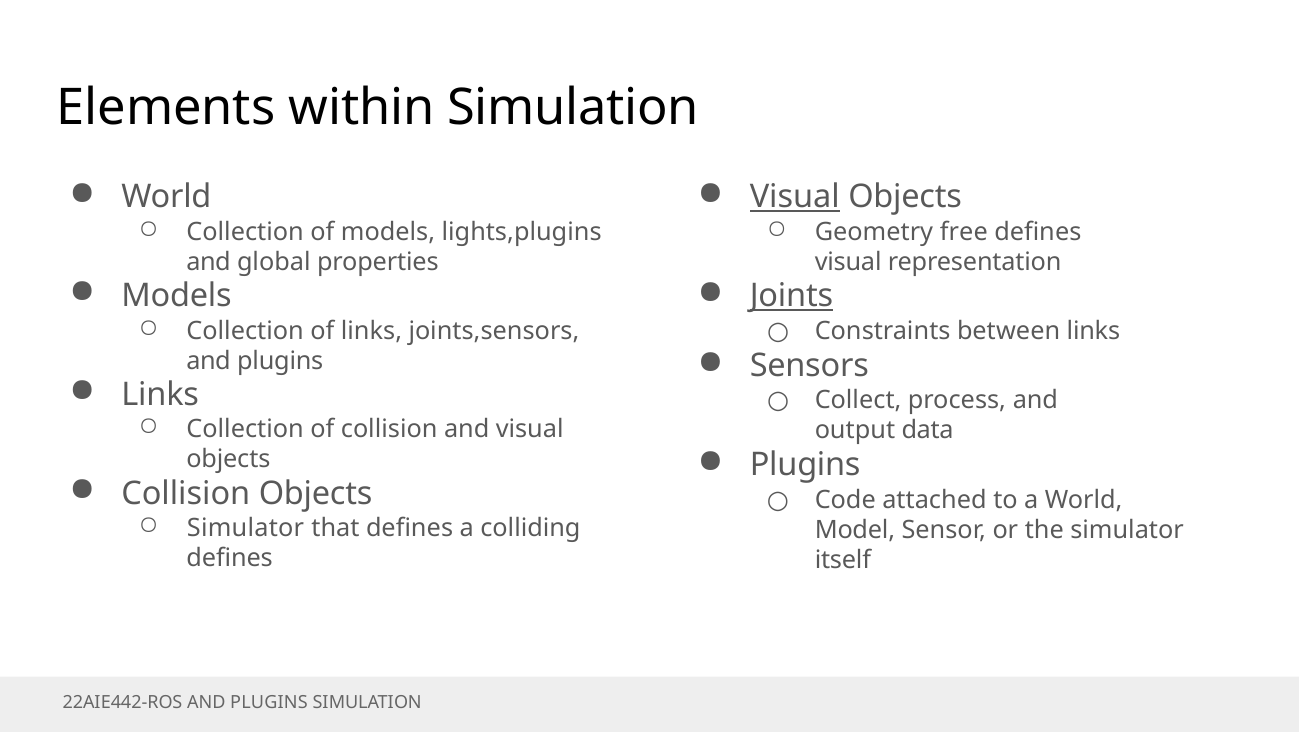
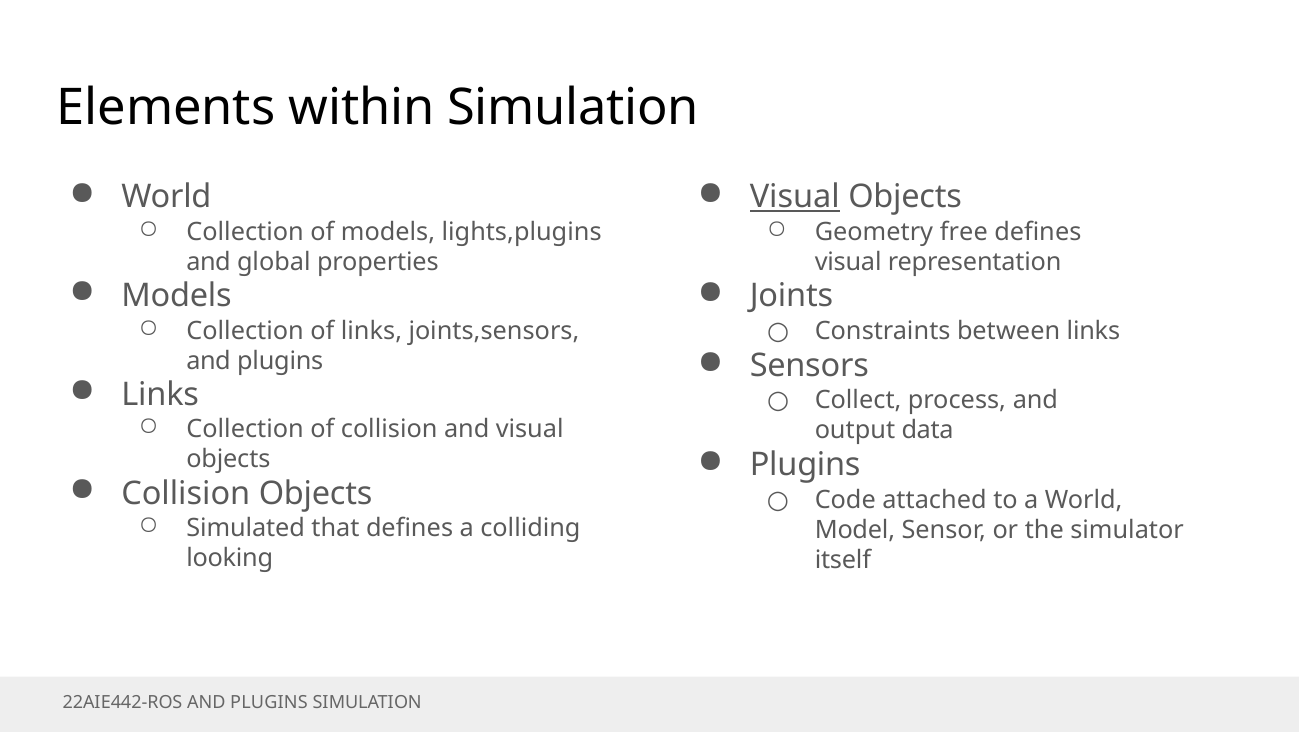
Joints underline: present -> none
Simulator at (246, 528): Simulator -> Simulated
defines at (230, 558): defines -> looking
